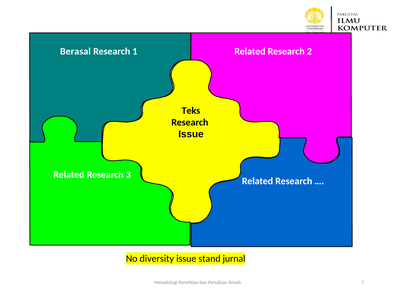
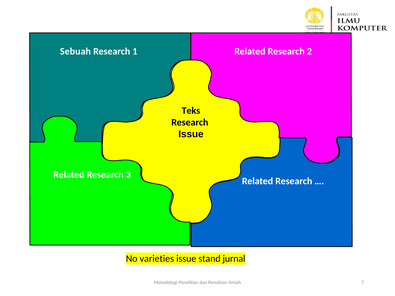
Berasal: Berasal -> Sebuah
diversity: diversity -> varieties
